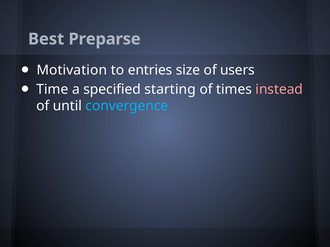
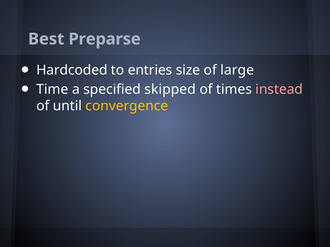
Motivation: Motivation -> Hardcoded
users: users -> large
starting: starting -> skipped
convergence colour: light blue -> yellow
